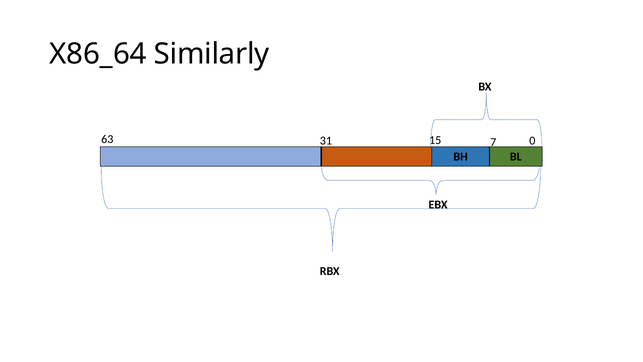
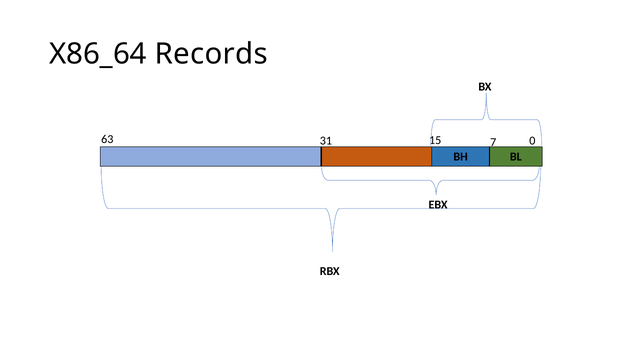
Similarly: Similarly -> Records
